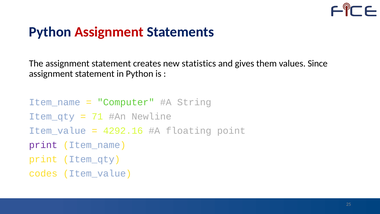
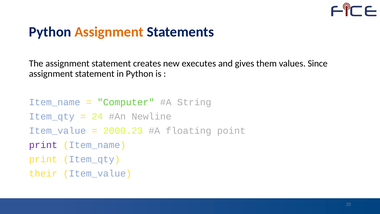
Assignment at (109, 32) colour: red -> orange
statistics: statistics -> executes
71: 71 -> 24
4292.16: 4292.16 -> 2000.23
codes: codes -> their
